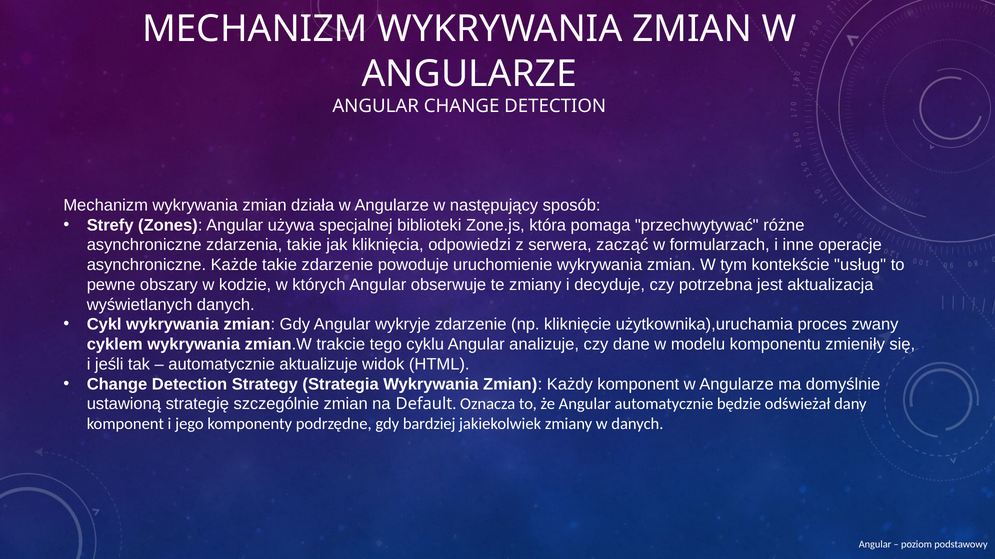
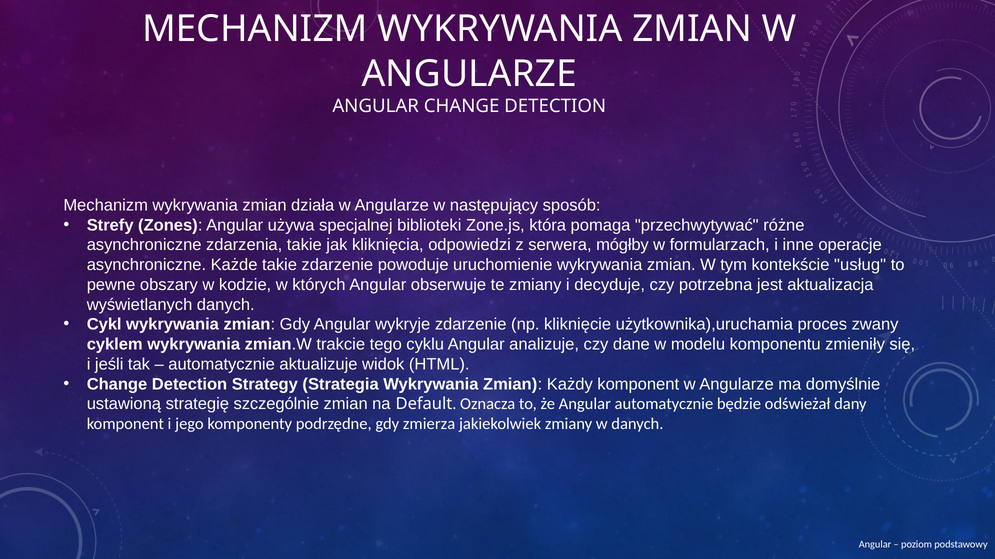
zacząć: zacząć -> mógłby
bardziej: bardziej -> zmierza
